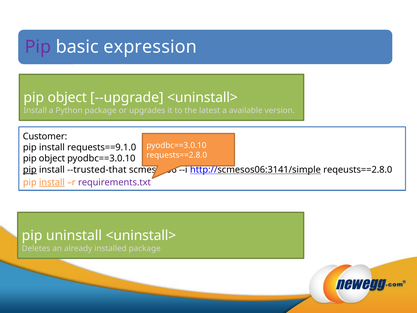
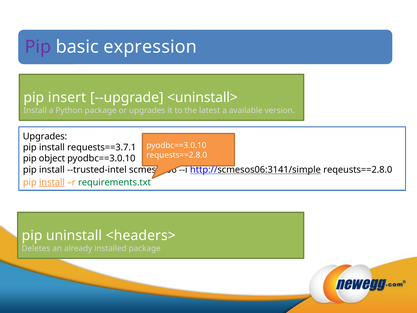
object at (67, 98): object -> insert
Customer at (45, 136): Customer -> Upgrades
requests==9.1.0: requests==9.1.0 -> requests==3.7.1
pip at (30, 170) underline: present -> none
--trusted-that: --trusted-that -> --trusted-intel
requirements.txt colour: purple -> green
uninstall <uninstall>: <uninstall> -> <headers>
